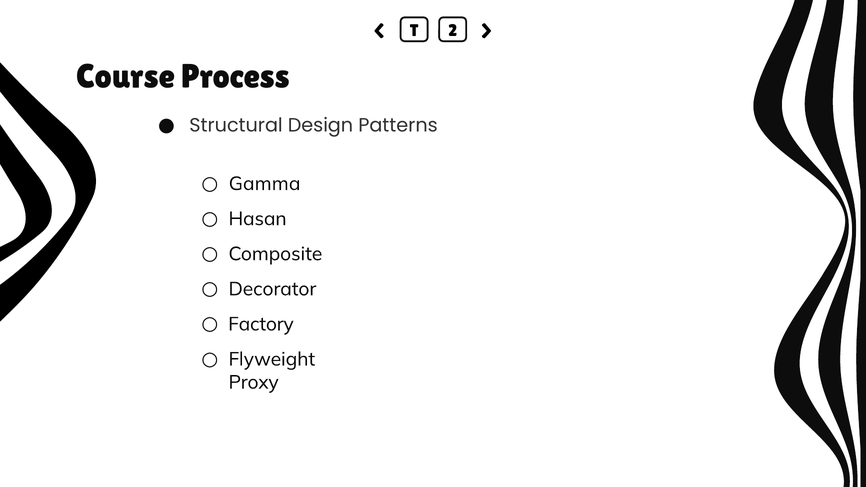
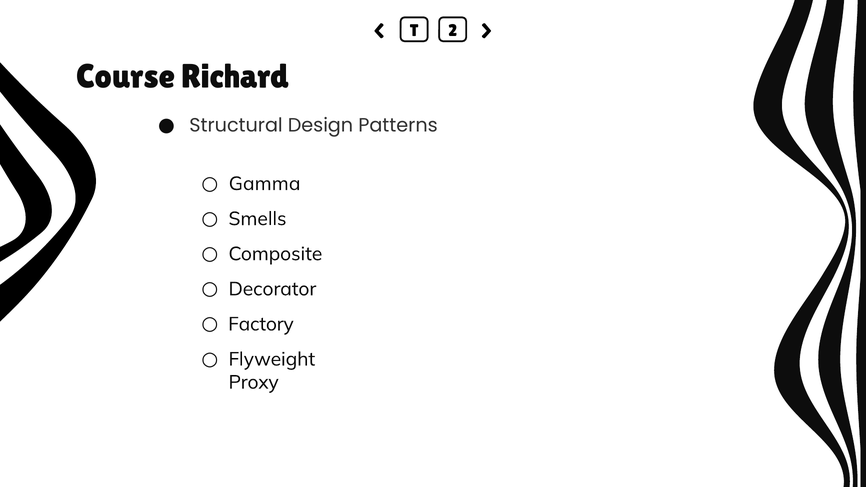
Process: Process -> Richard
Hasan: Hasan -> Smells
